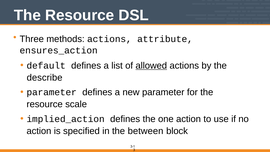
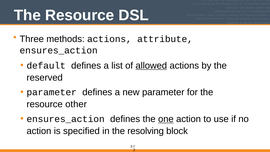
describe: describe -> reserved
scale: scale -> other
implied_action at (66, 119): implied_action -> ensures_action
one underline: none -> present
between: between -> resolving
